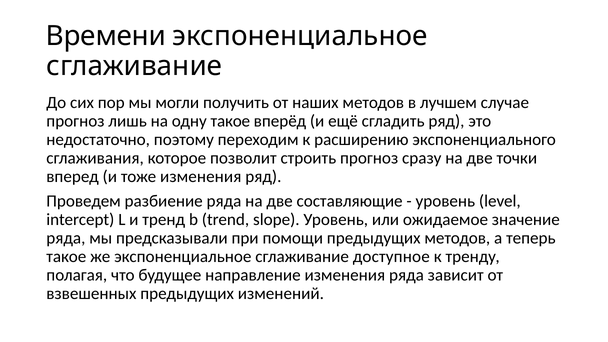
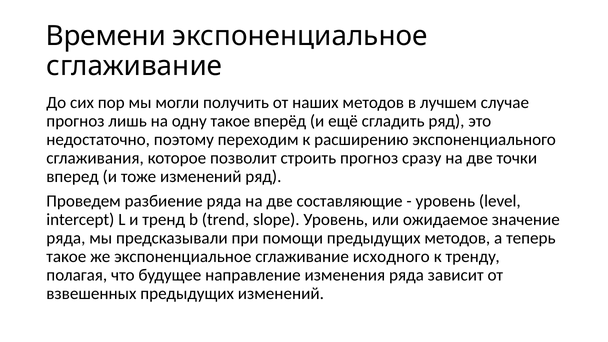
тоже изменения: изменения -> изменений
доступное: доступное -> исходного
